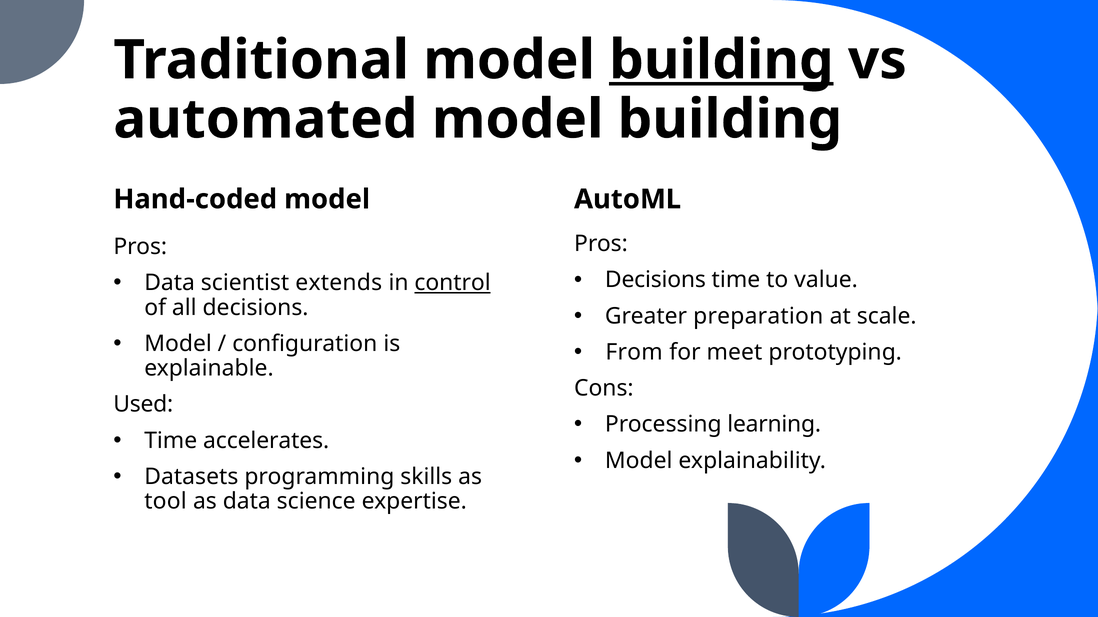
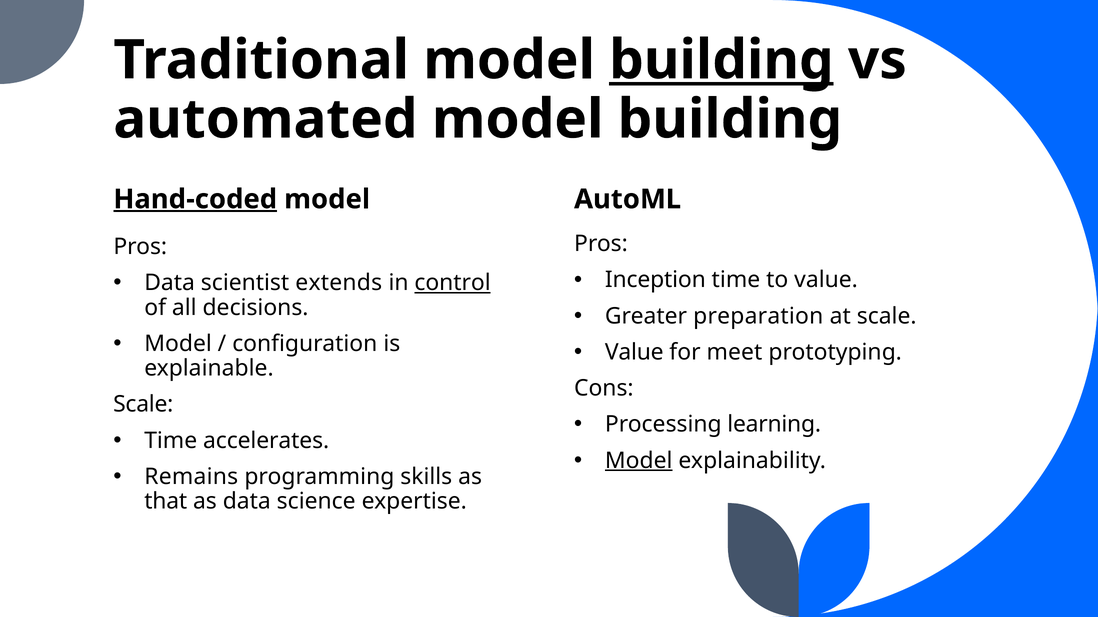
Hand-coded underline: none -> present
Decisions at (655, 280): Decisions -> Inception
From at (634, 352): From -> Value
Used at (143, 405): Used -> Scale
Model at (639, 461) underline: none -> present
Datasets: Datasets -> Remains
tool: tool -> that
